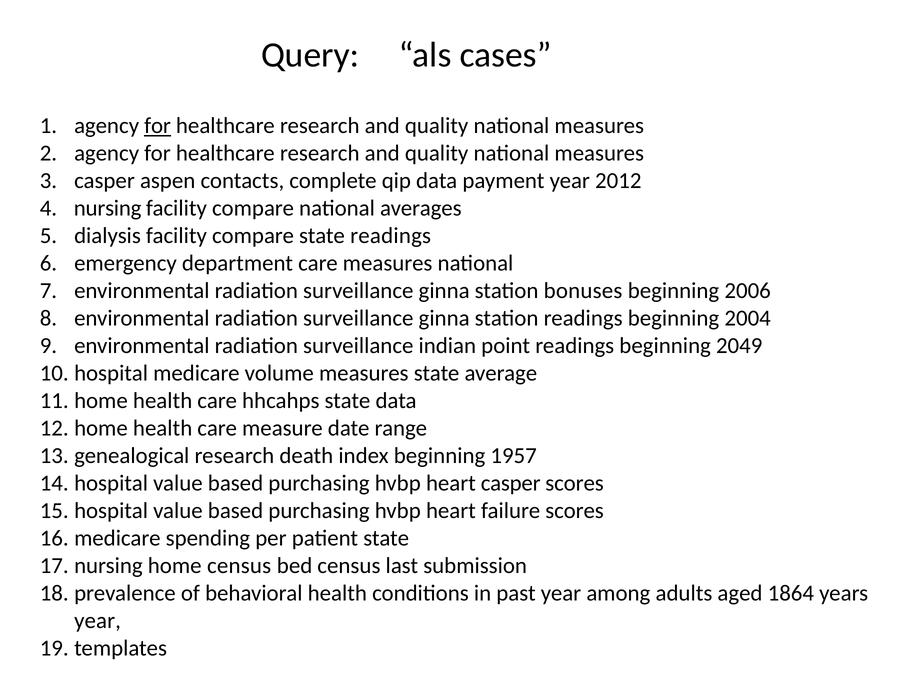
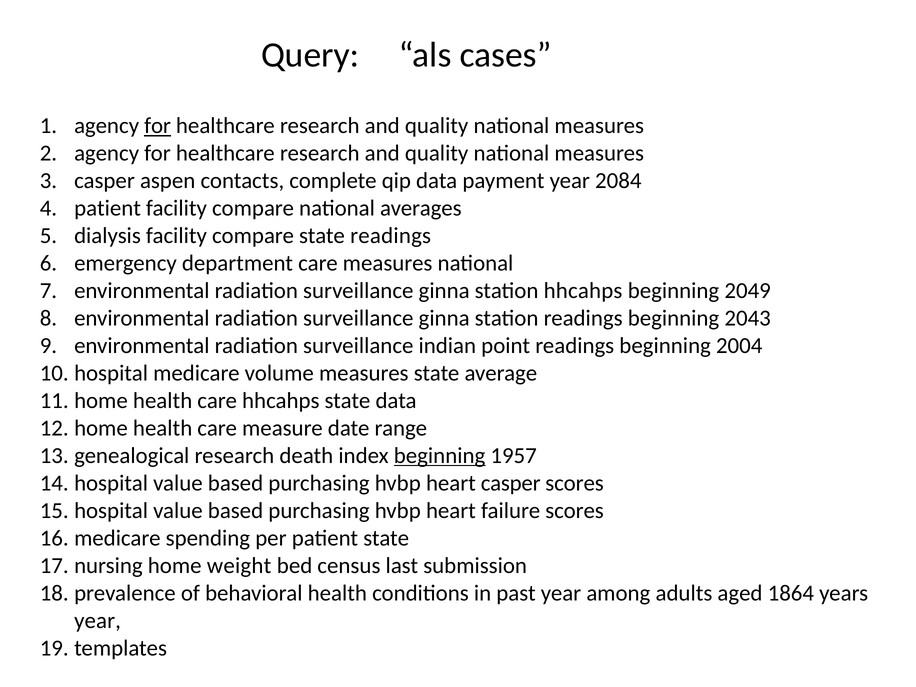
2012: 2012 -> 2084
nursing at (108, 208): nursing -> patient
station bonuses: bonuses -> hhcahps
2006: 2006 -> 2049
2004: 2004 -> 2043
2049: 2049 -> 2004
beginning at (440, 456) underline: none -> present
home census: census -> weight
